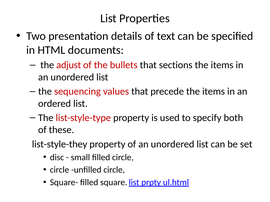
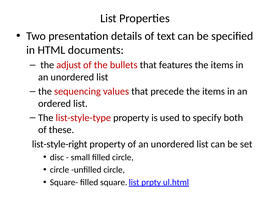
sections: sections -> features
list-style-they: list-style-they -> list-style-right
